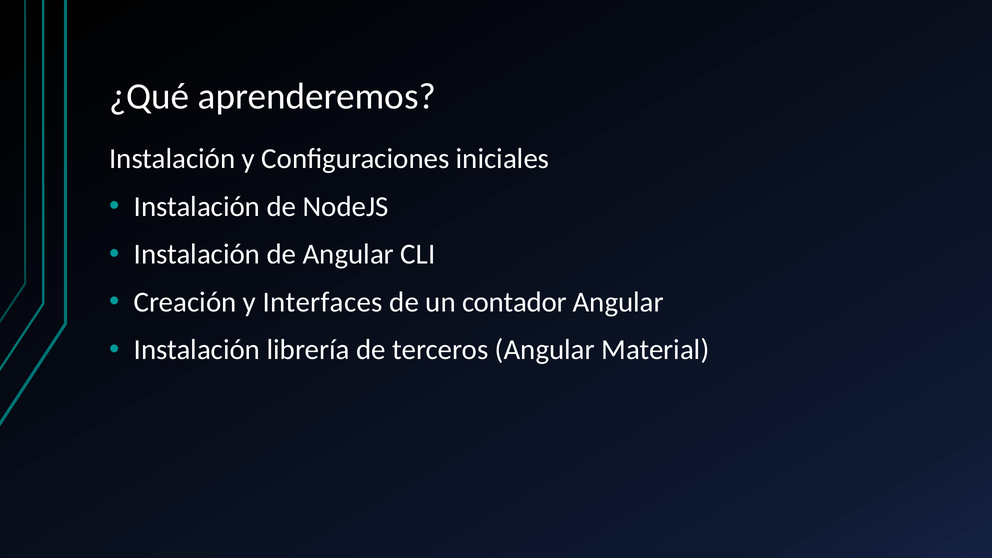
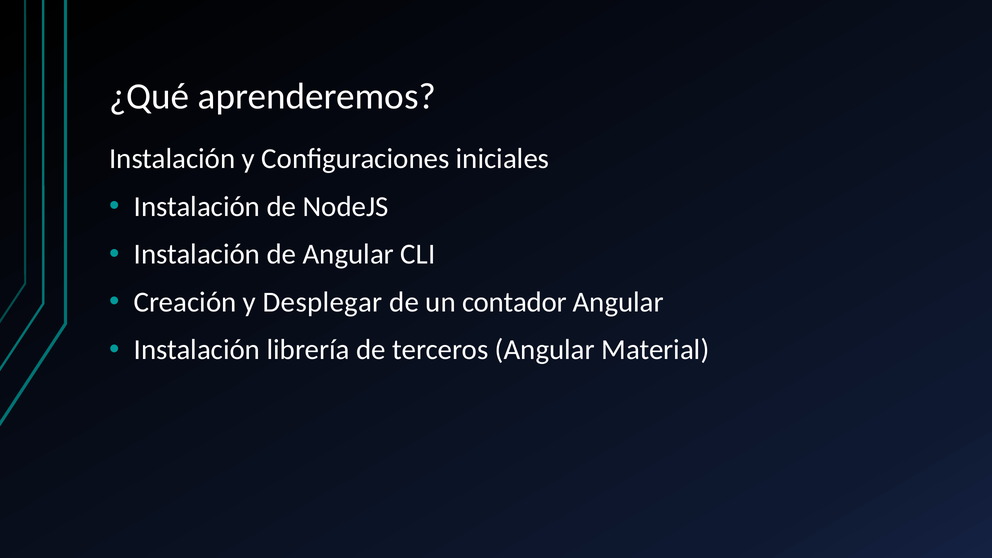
Interfaces: Interfaces -> Desplegar
